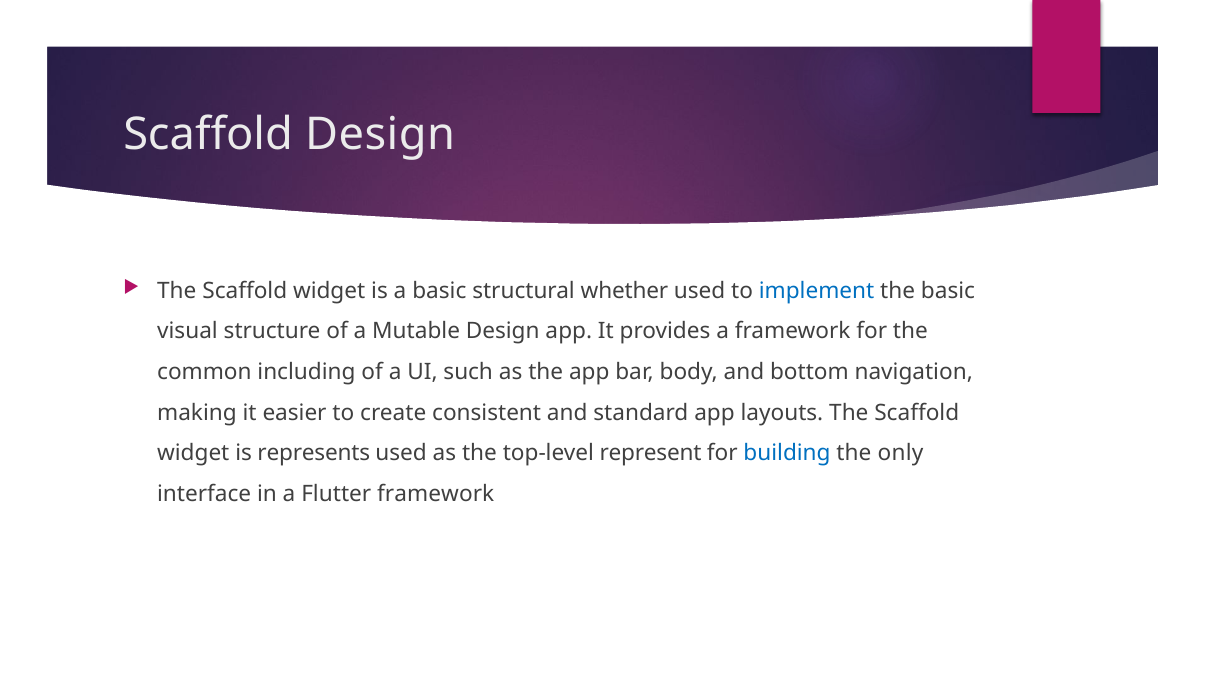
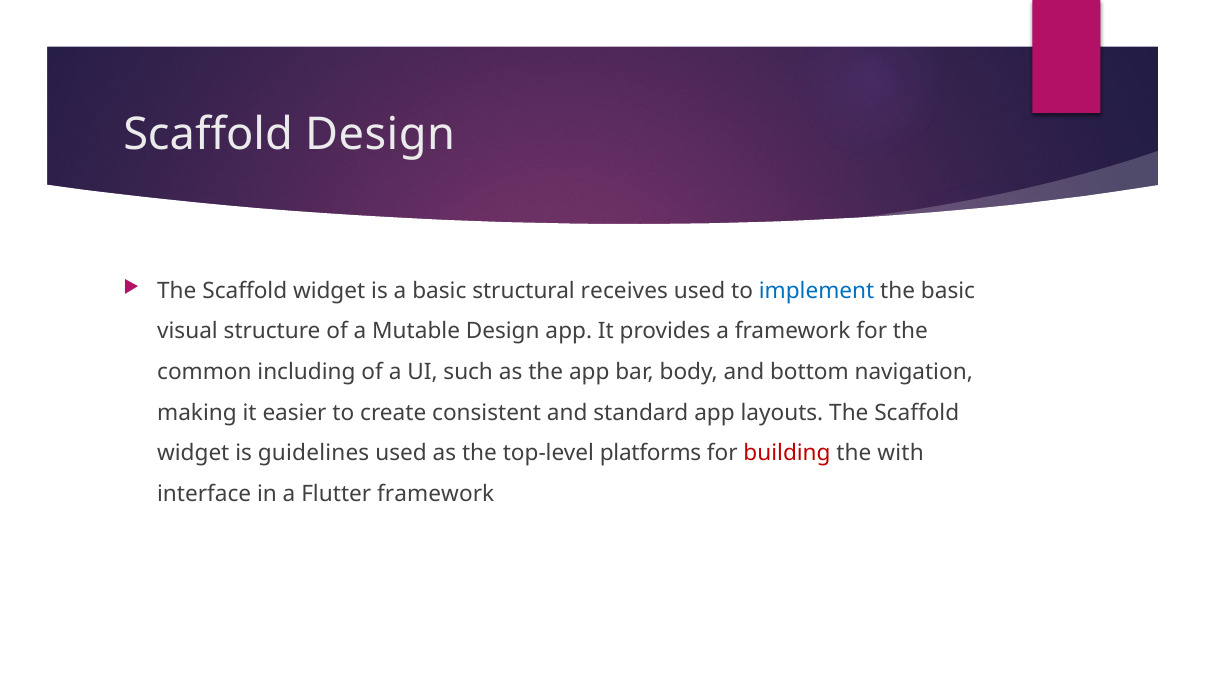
whether: whether -> receives
represents: represents -> guidelines
represent: represent -> platforms
building colour: blue -> red
only: only -> with
